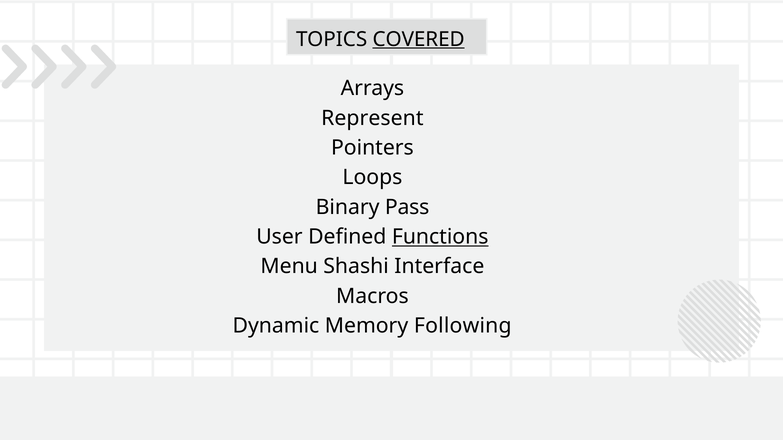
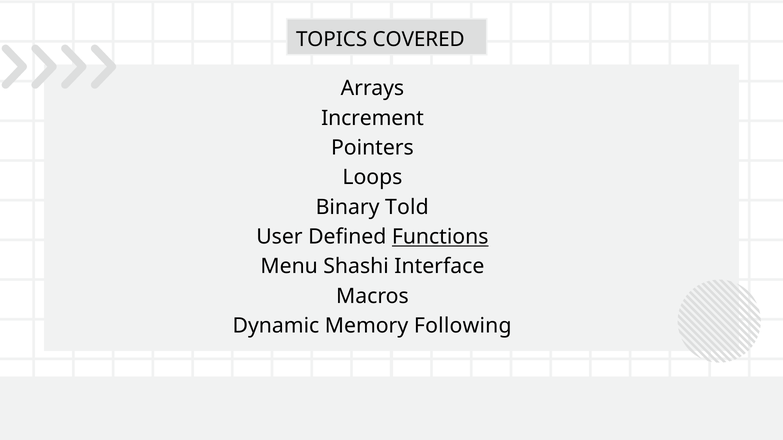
COVERED underline: present -> none
Represent: Represent -> Increment
Pass: Pass -> Told
